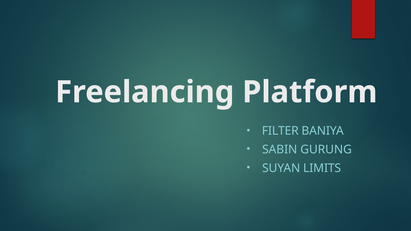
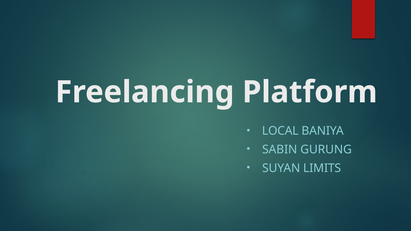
FILTER: FILTER -> LOCAL
